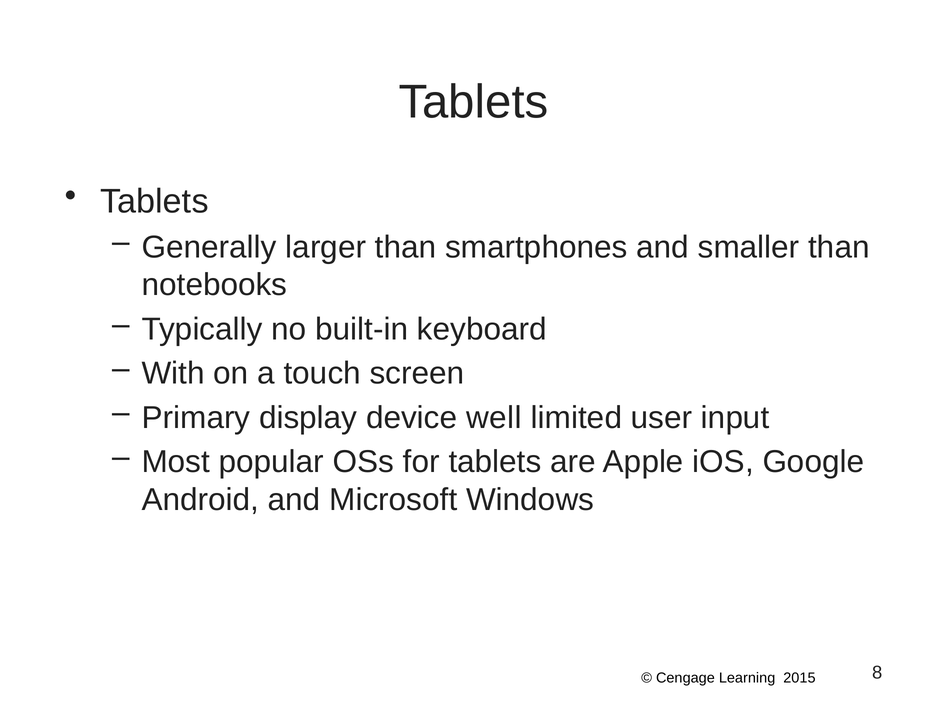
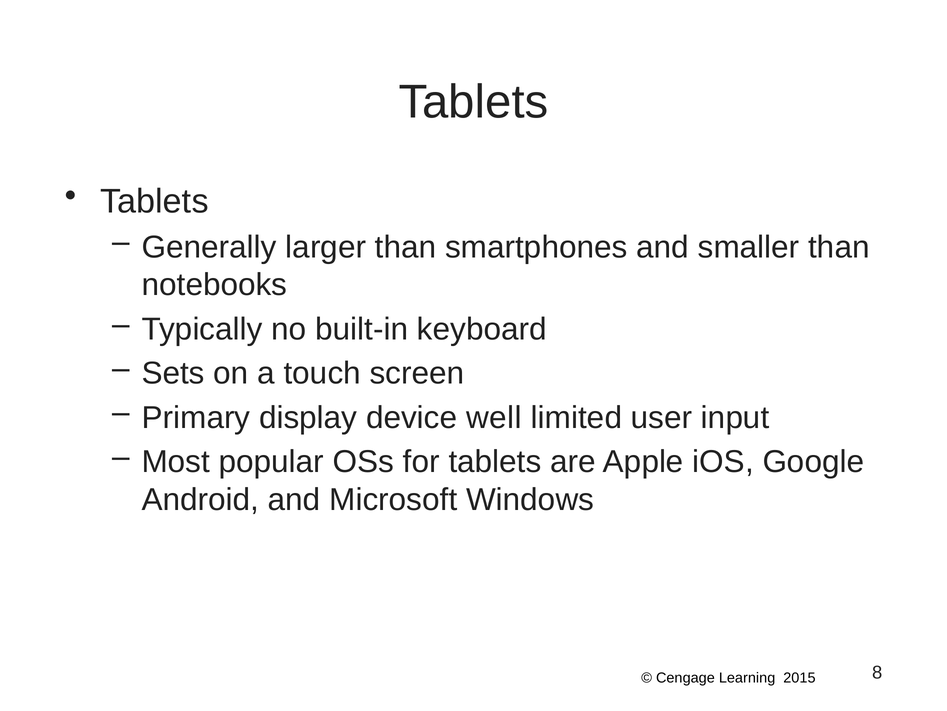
With: With -> Sets
